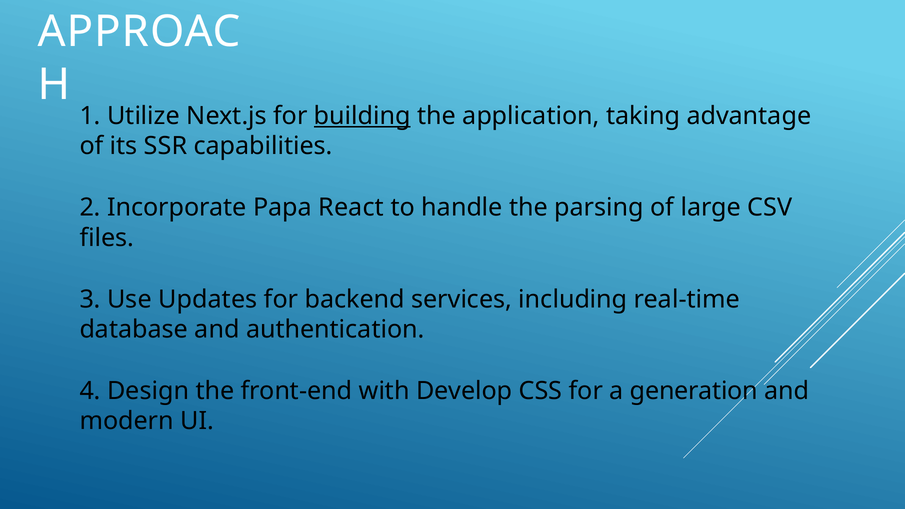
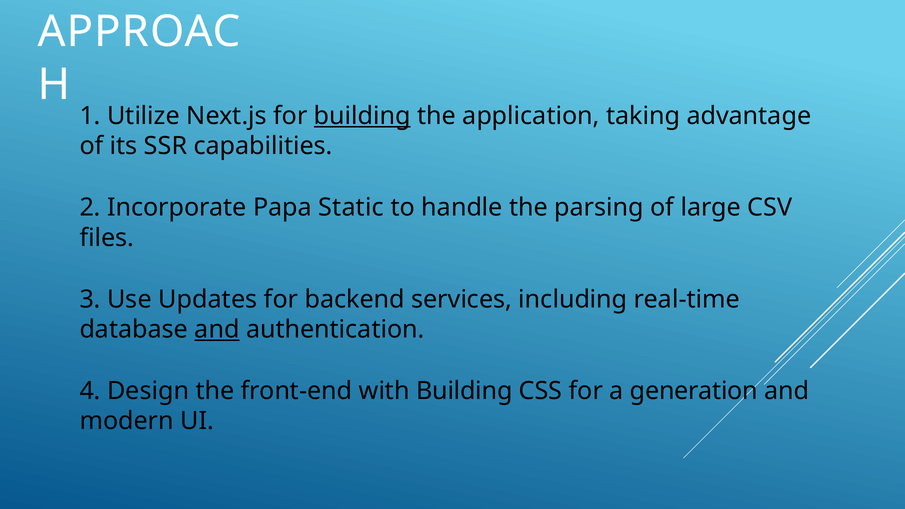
React: React -> Static
and at (217, 329) underline: none -> present
with Develop: Develop -> Building
